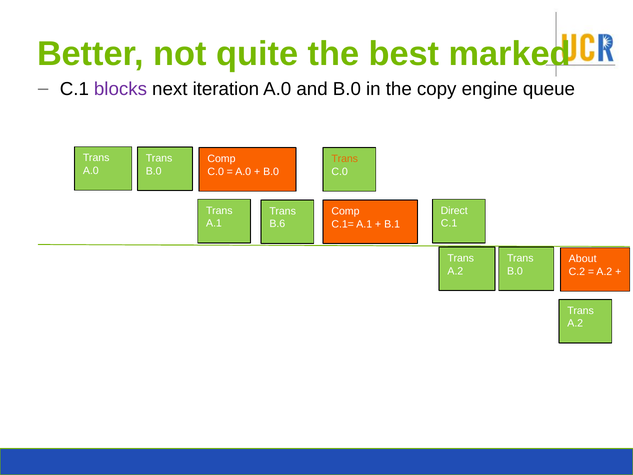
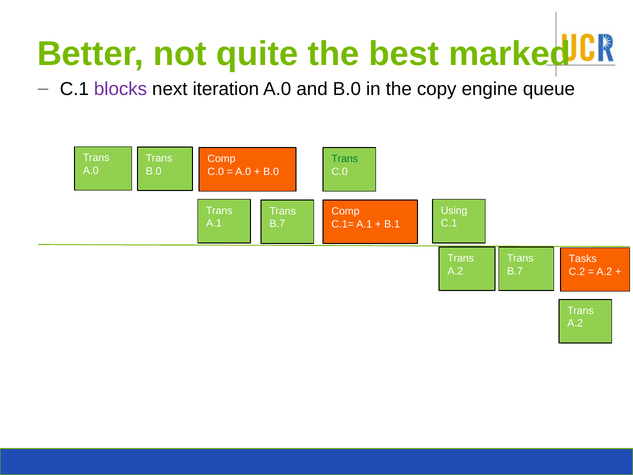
Trans at (345, 159) colour: orange -> green
Direct: Direct -> Using
B.6 at (277, 224): B.6 -> B.7
About: About -> Tasks
B.0 at (515, 271): B.0 -> B.7
